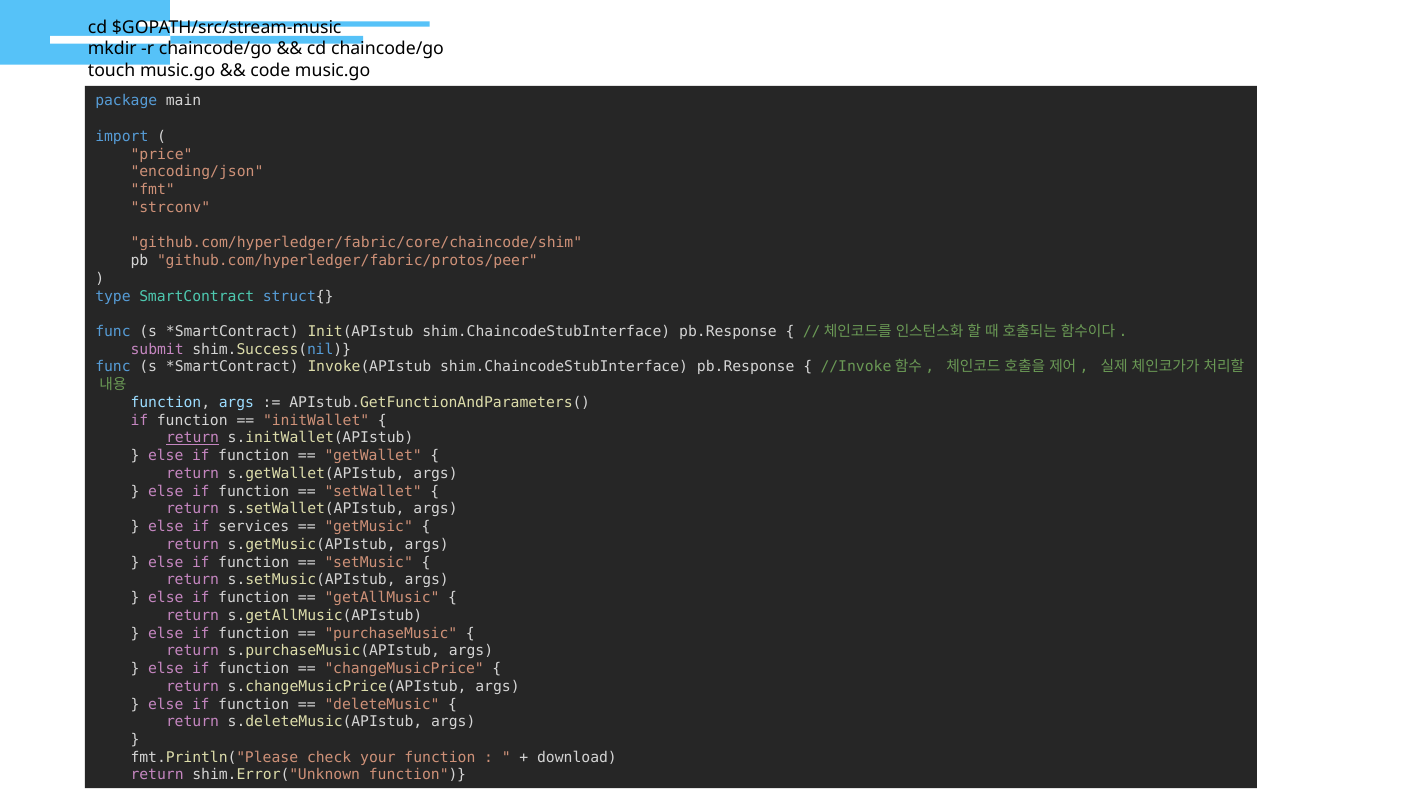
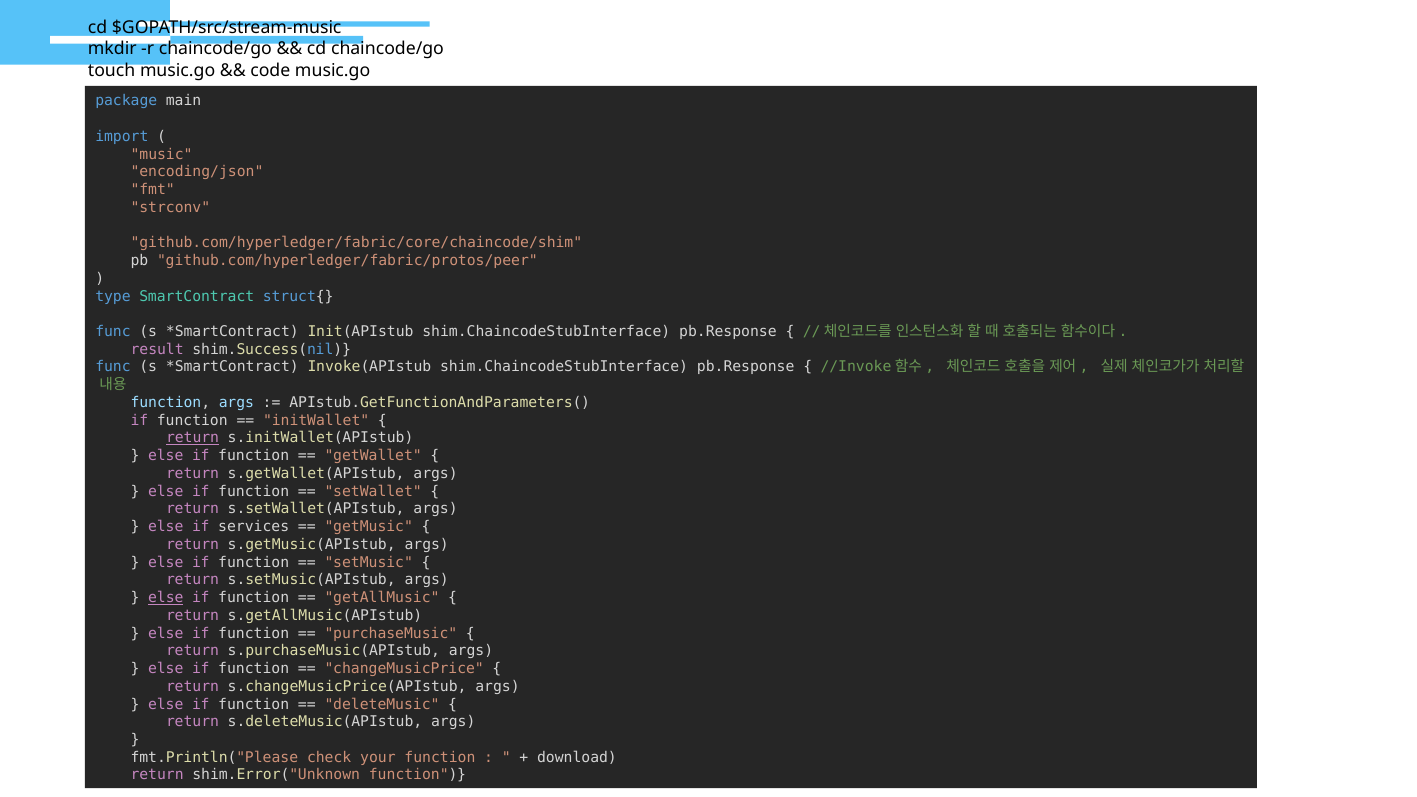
price: price -> music
submit: submit -> result
else at (166, 598) underline: none -> present
